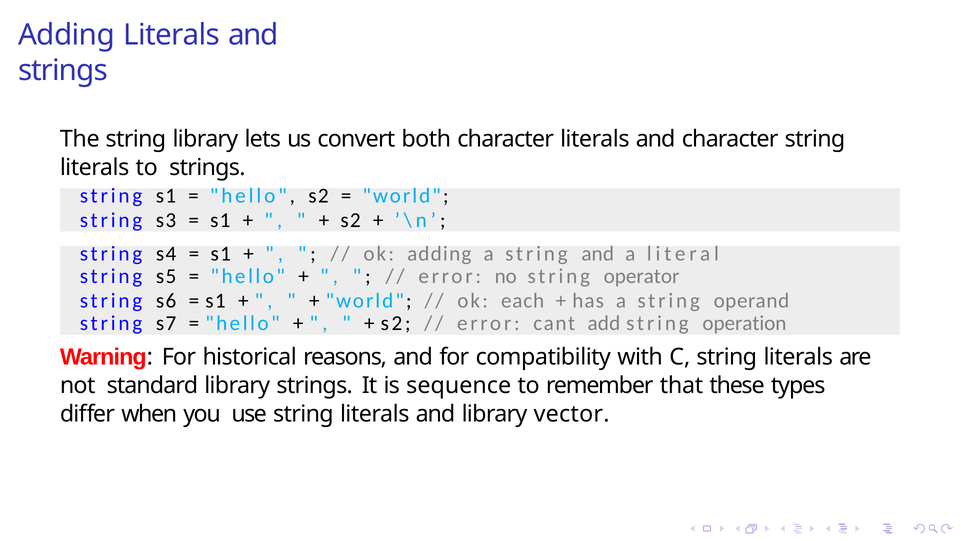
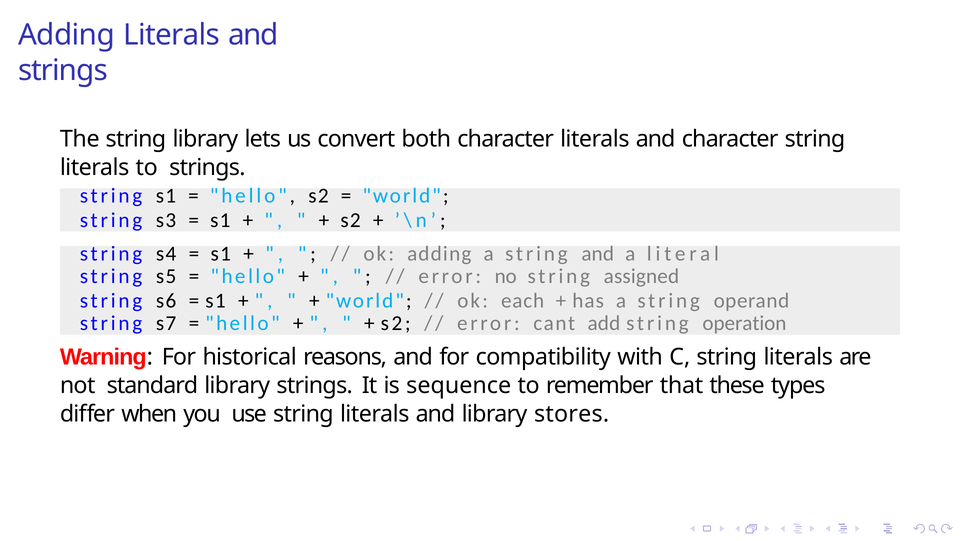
operator: operator -> assigned
vector: vector -> stores
